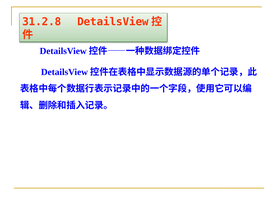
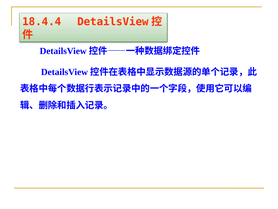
31.2.8: 31.2.8 -> 18.4.4
